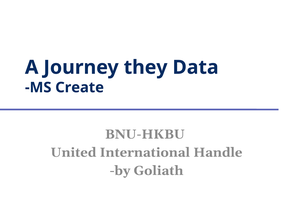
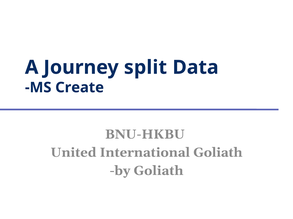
they: they -> split
International Handle: Handle -> Goliath
